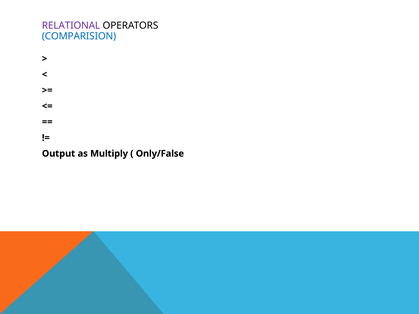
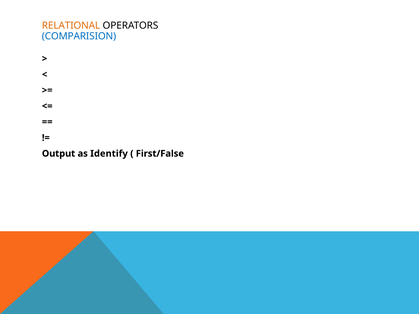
RELATIONAL colour: purple -> orange
Multiply: Multiply -> Identify
Only/False: Only/False -> First/False
